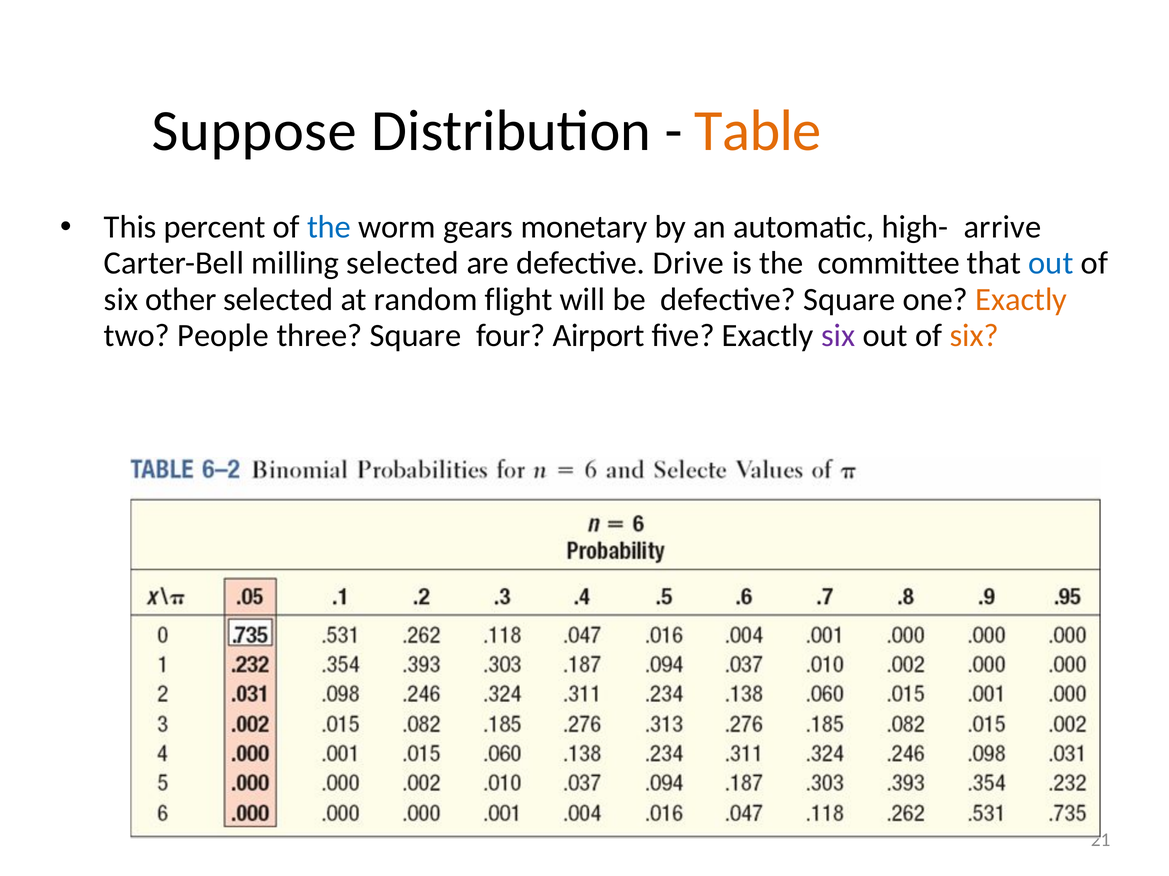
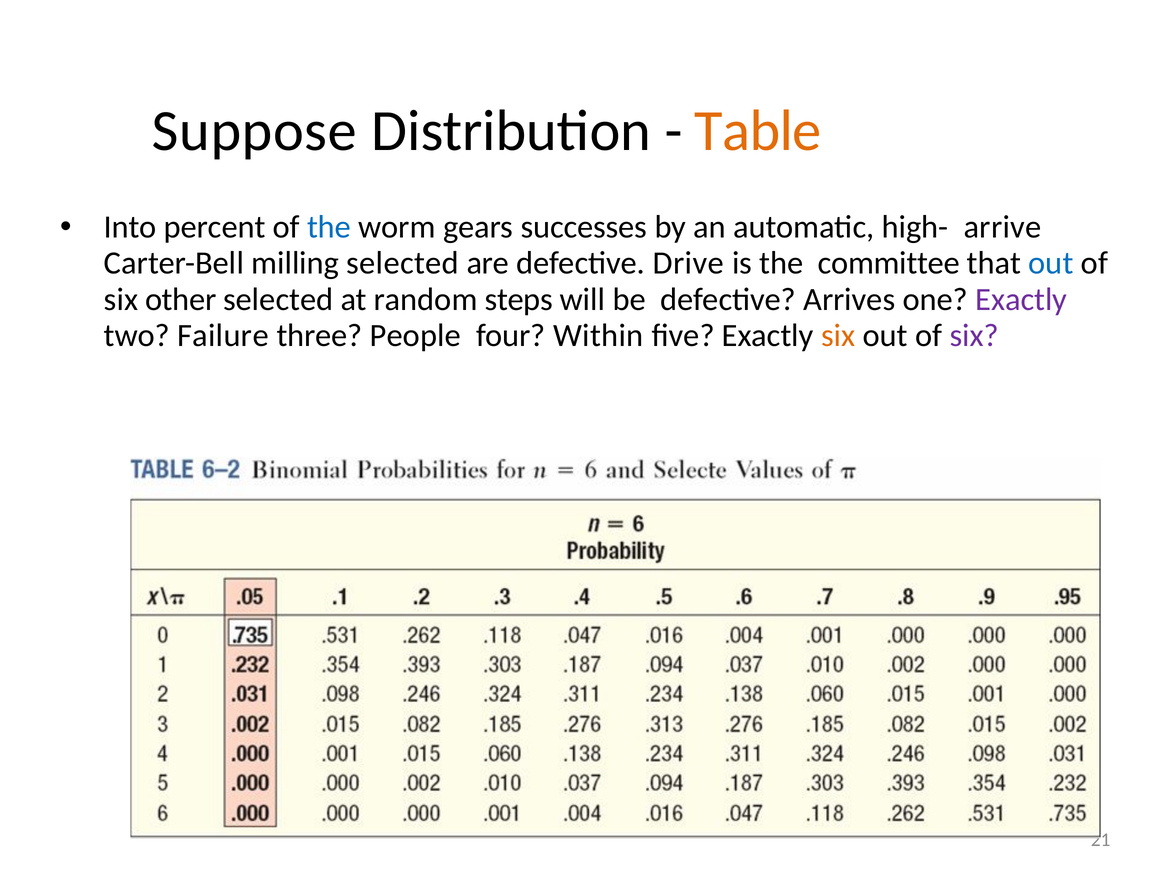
This: This -> Into
monetary: monetary -> successes
flight: flight -> steps
defective Square: Square -> Arrives
Exactly at (1021, 300) colour: orange -> purple
People: People -> Failure
three Square: Square -> People
Airport: Airport -> Within
six at (838, 336) colour: purple -> orange
six at (974, 336) colour: orange -> purple
